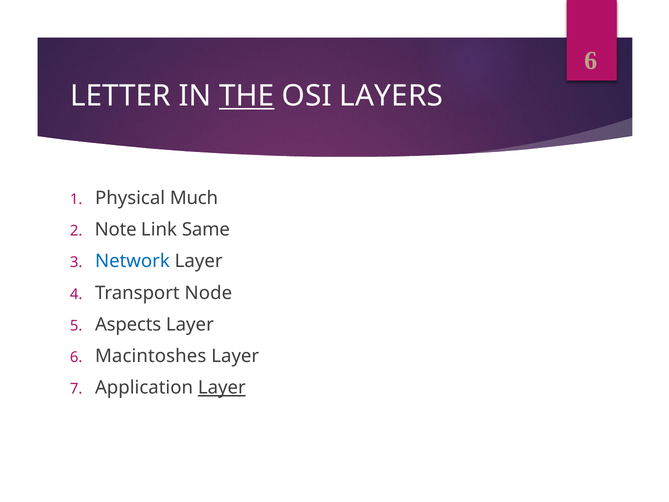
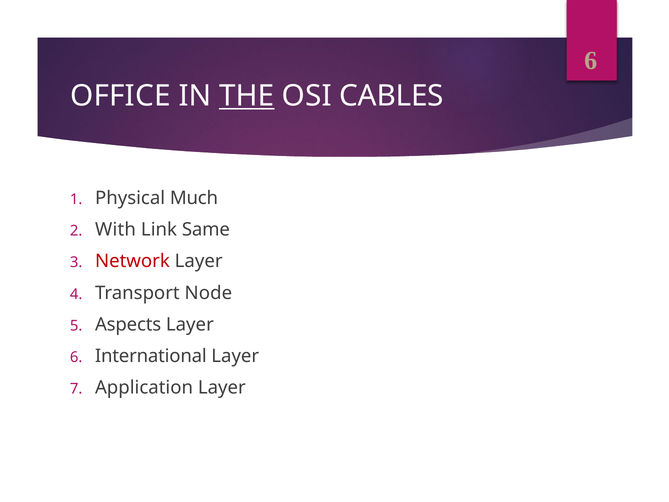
LETTER: LETTER -> OFFICE
LAYERS: LAYERS -> CABLES
Note: Note -> With
Network colour: blue -> red
Macintoshes: Macintoshes -> International
Layer at (222, 388) underline: present -> none
